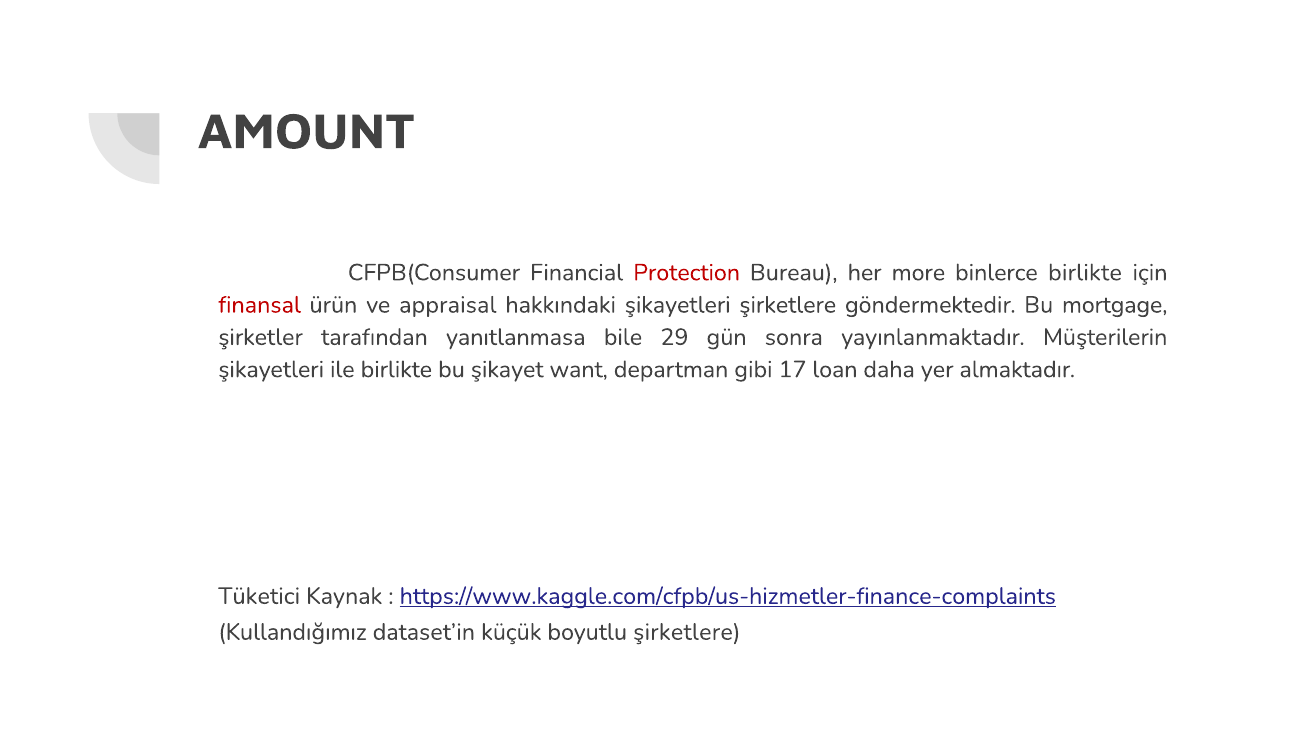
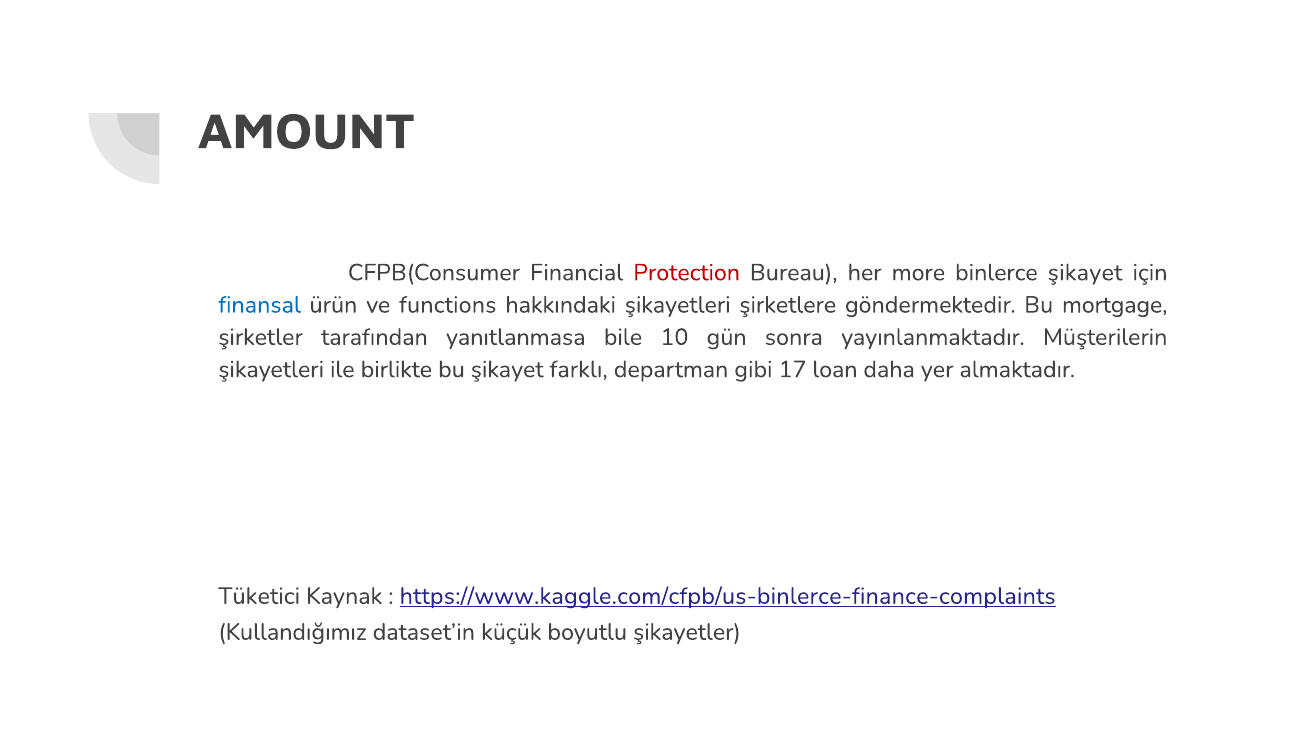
binlerce birlikte: birlikte -> şikayet
finansal colour: red -> blue
appraisal: appraisal -> functions
29: 29 -> 10
want: want -> farklı
https://www.kaggle.com/cfpb/us-hizmetler-finance-complaints: https://www.kaggle.com/cfpb/us-hizmetler-finance-complaints -> https://www.kaggle.com/cfpb/us-binlerce-finance-complaints
boyutlu şirketlere: şirketlere -> şikayetler
